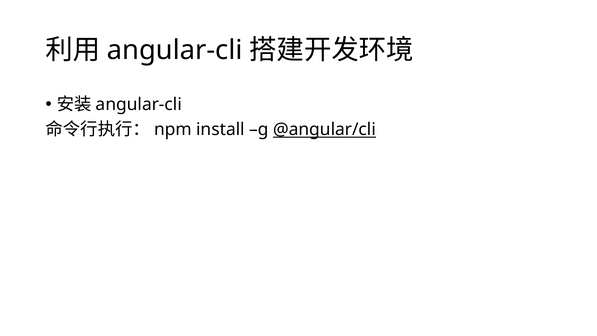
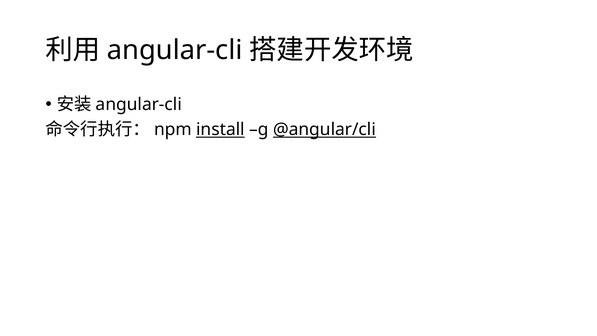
install underline: none -> present
